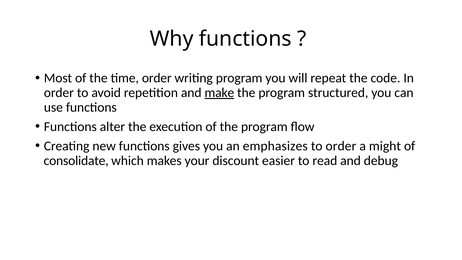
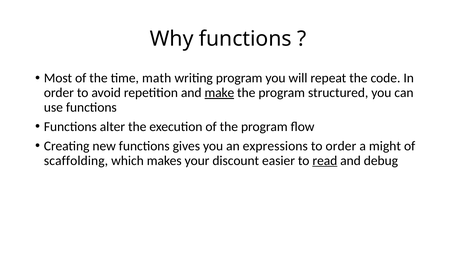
time order: order -> math
emphasizes: emphasizes -> expressions
consolidate: consolidate -> scaffolding
read underline: none -> present
